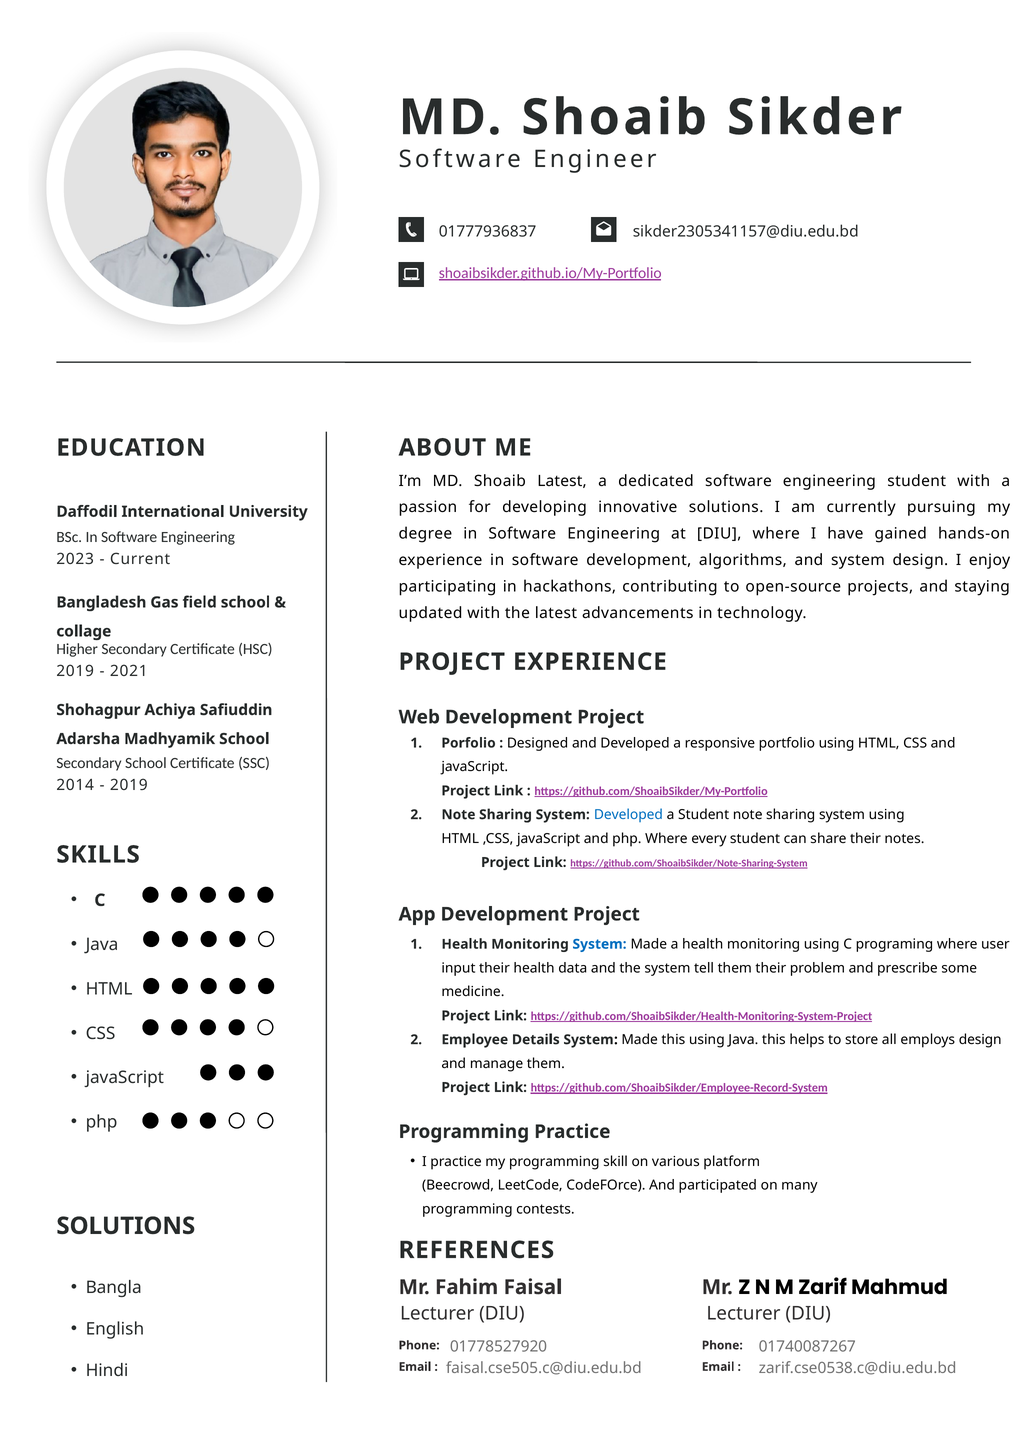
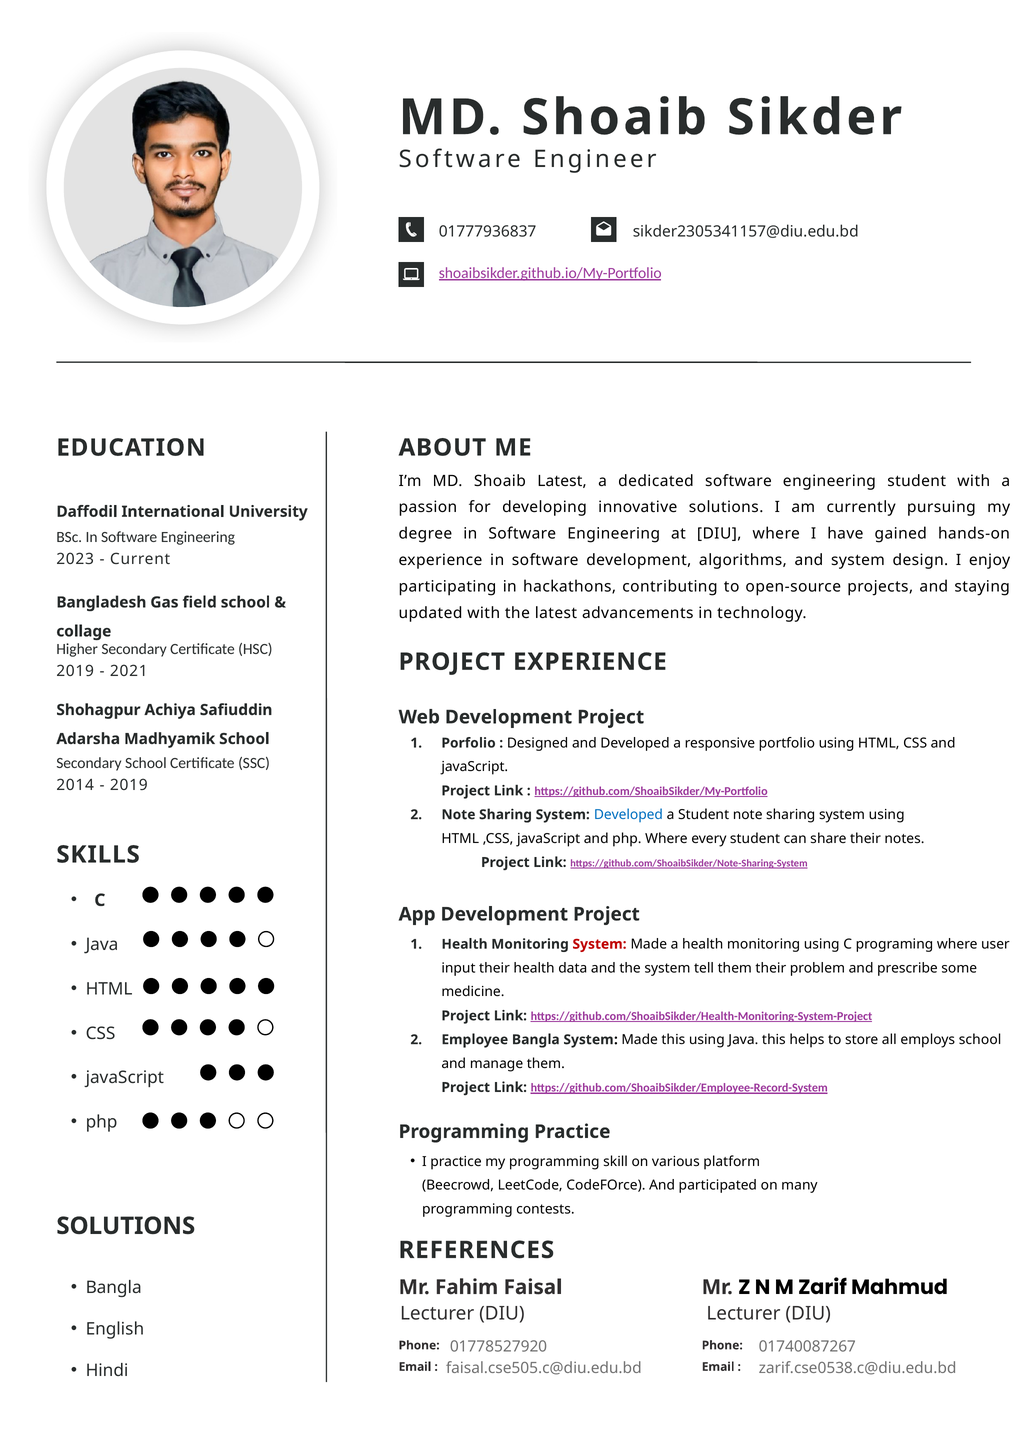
System at (600, 944) colour: blue -> red
Employee Details: Details -> Bangla
employs design: design -> school
